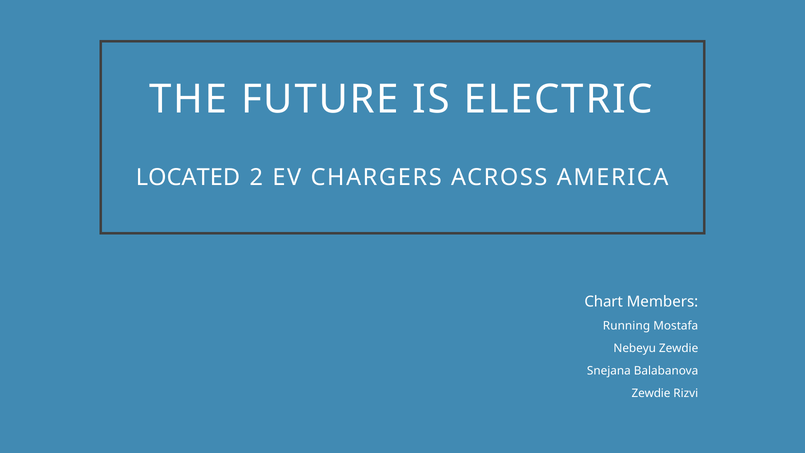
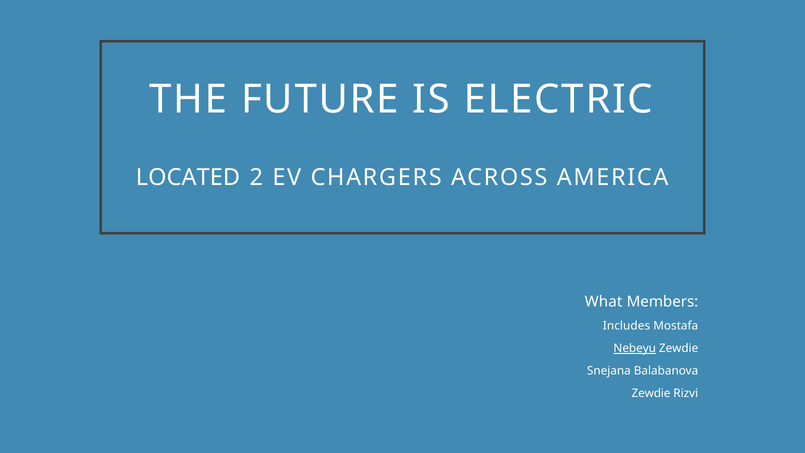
Chart: Chart -> What
Running: Running -> Includes
Nebeyu underline: none -> present
